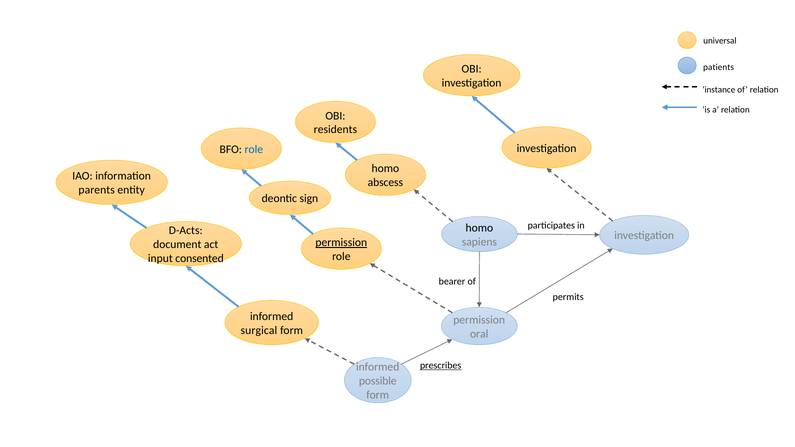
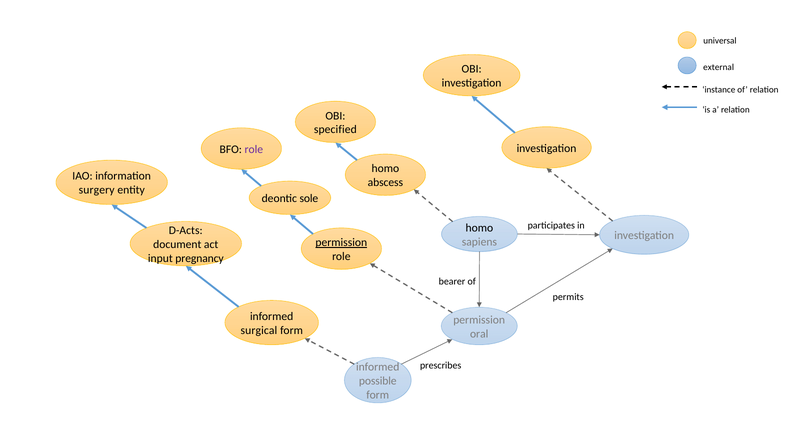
patients: patients -> external
residents: residents -> specified
role at (254, 149) colour: blue -> purple
parents: parents -> surgery
sign: sign -> sole
consented: consented -> pregnancy
prescribes underline: present -> none
